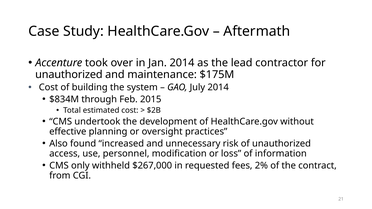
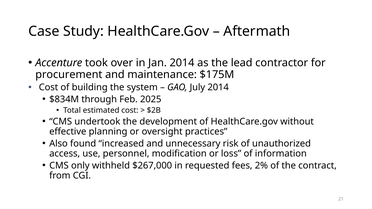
unauthorized at (69, 75): unauthorized -> procurement
2015: 2015 -> 2025
